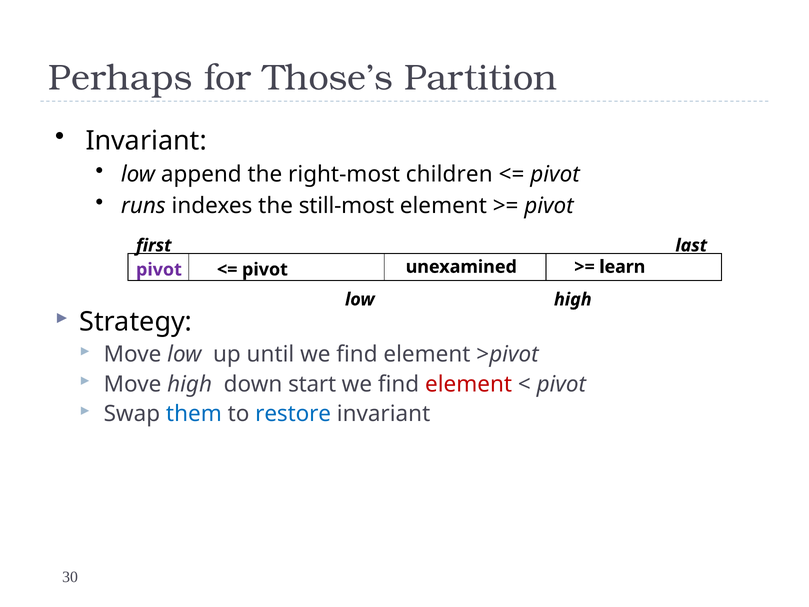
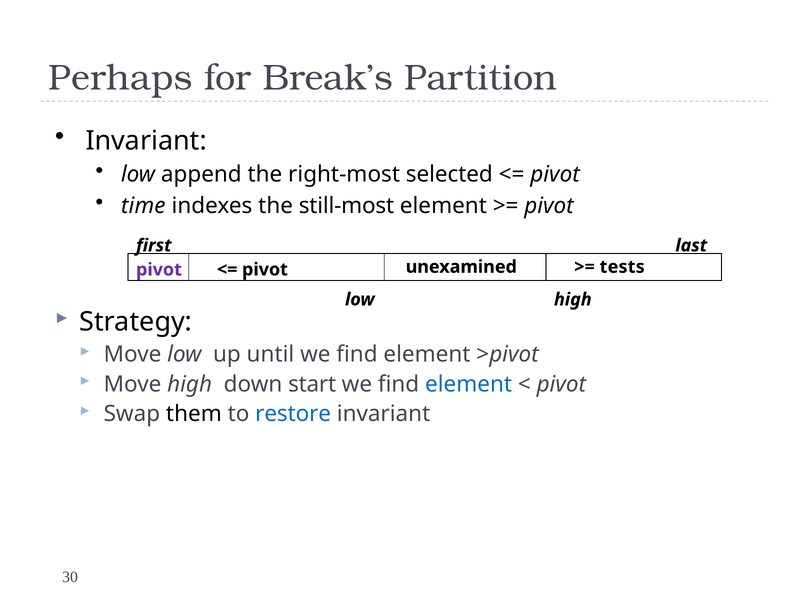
Those’s: Those’s -> Break’s
children: children -> selected
runs: runs -> time
learn: learn -> tests
element at (469, 384) colour: red -> blue
them colour: blue -> black
